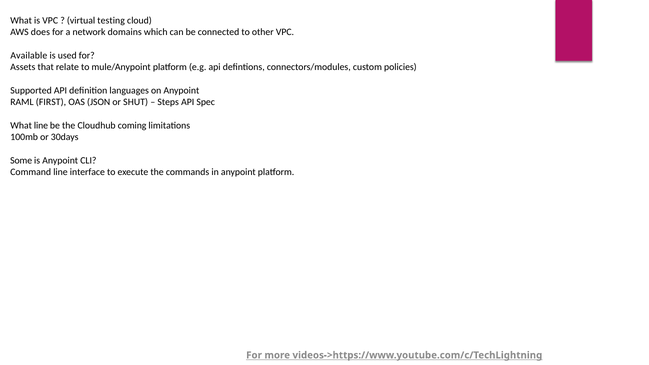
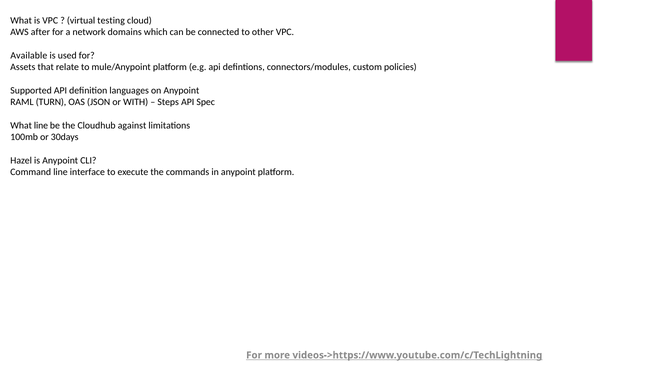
does: does -> after
FIRST: FIRST -> TURN
SHUT: SHUT -> WITH
coming: coming -> against
Some: Some -> Hazel
